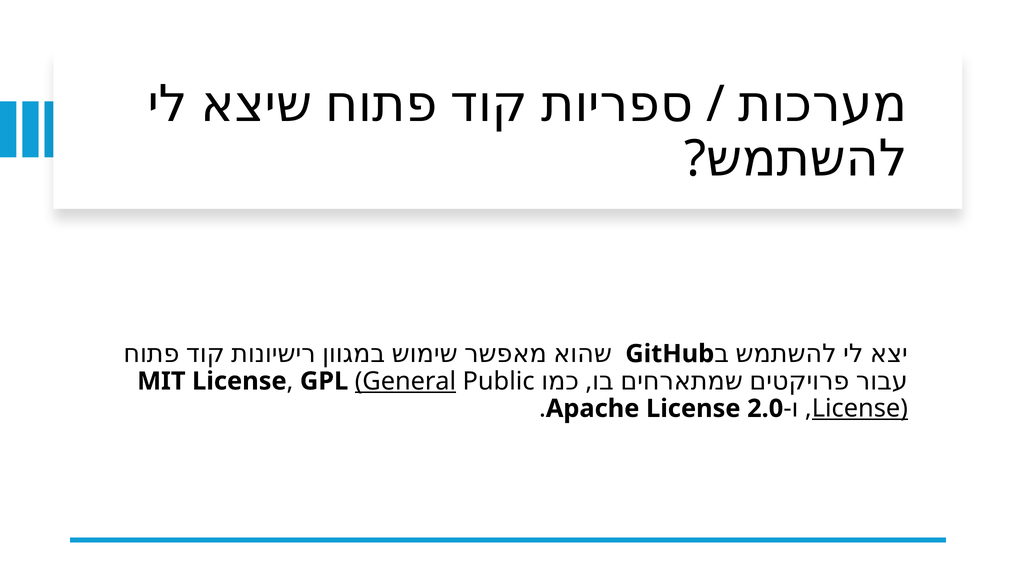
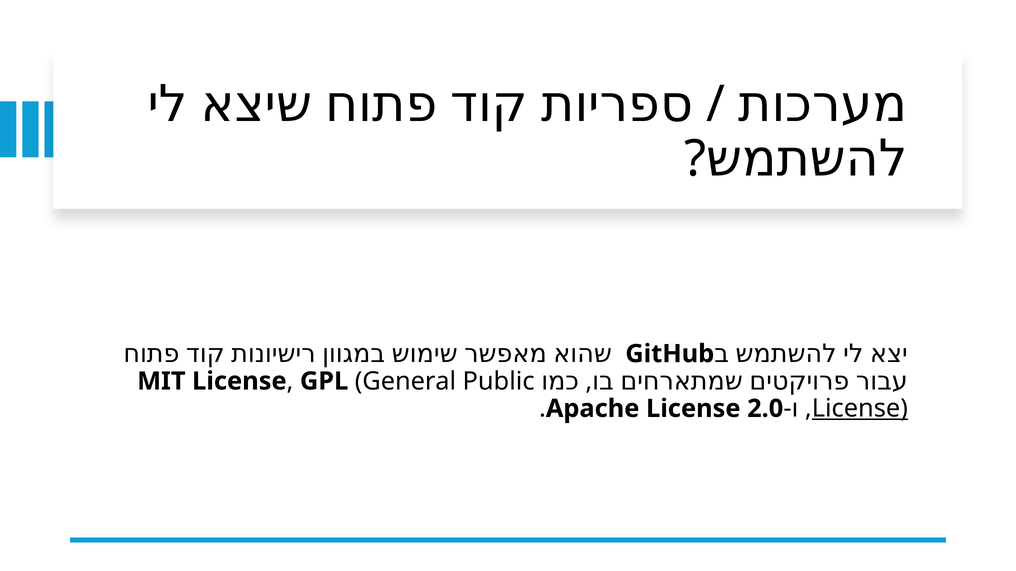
General underline: present -> none
